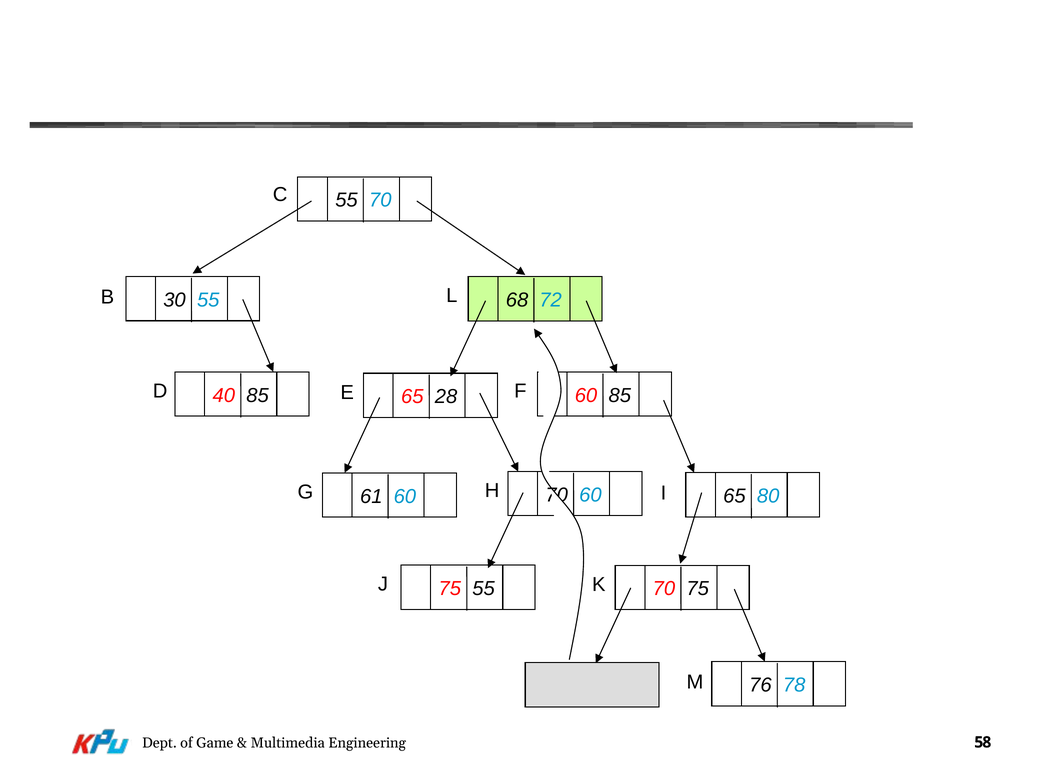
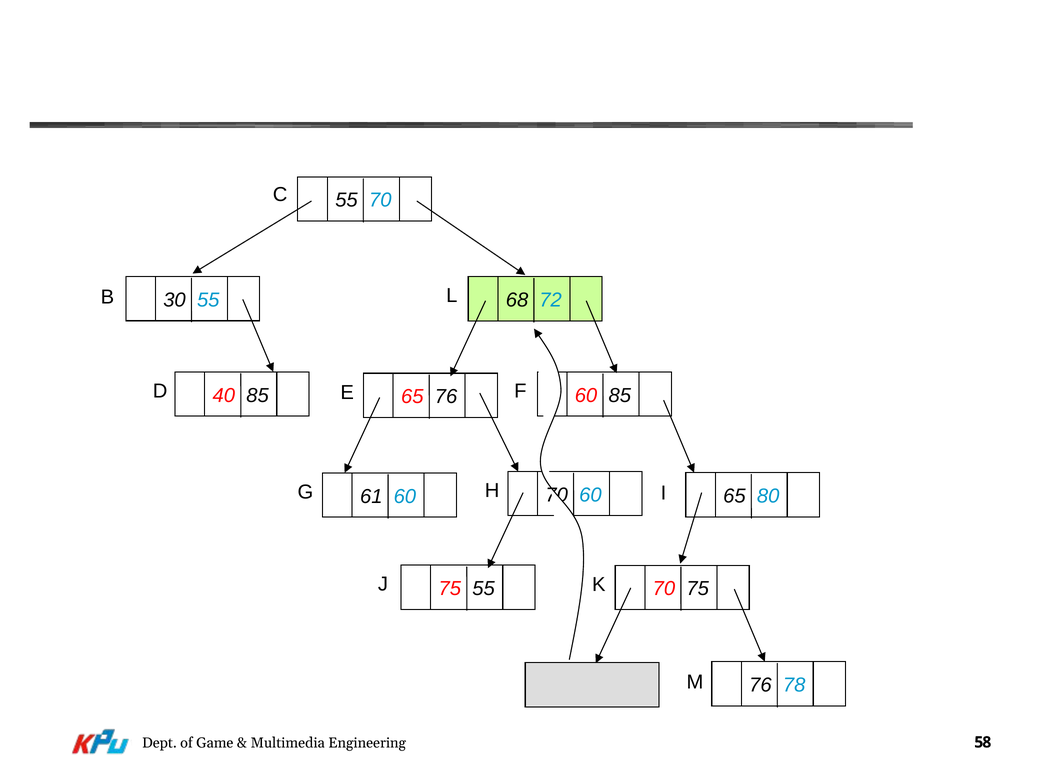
65 28: 28 -> 76
